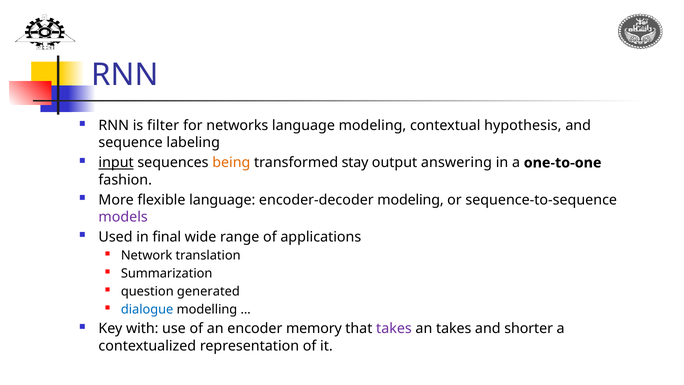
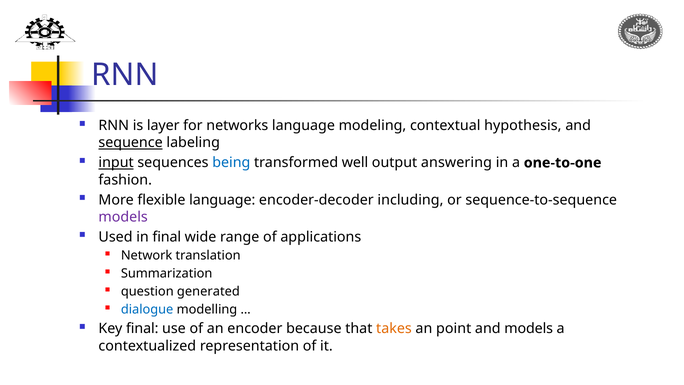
filter: filter -> layer
sequence underline: none -> present
being colour: orange -> blue
stay: stay -> well
encoder-decoder modeling: modeling -> including
Key with: with -> final
memory: memory -> because
takes at (394, 329) colour: purple -> orange
an takes: takes -> point
and shorter: shorter -> models
